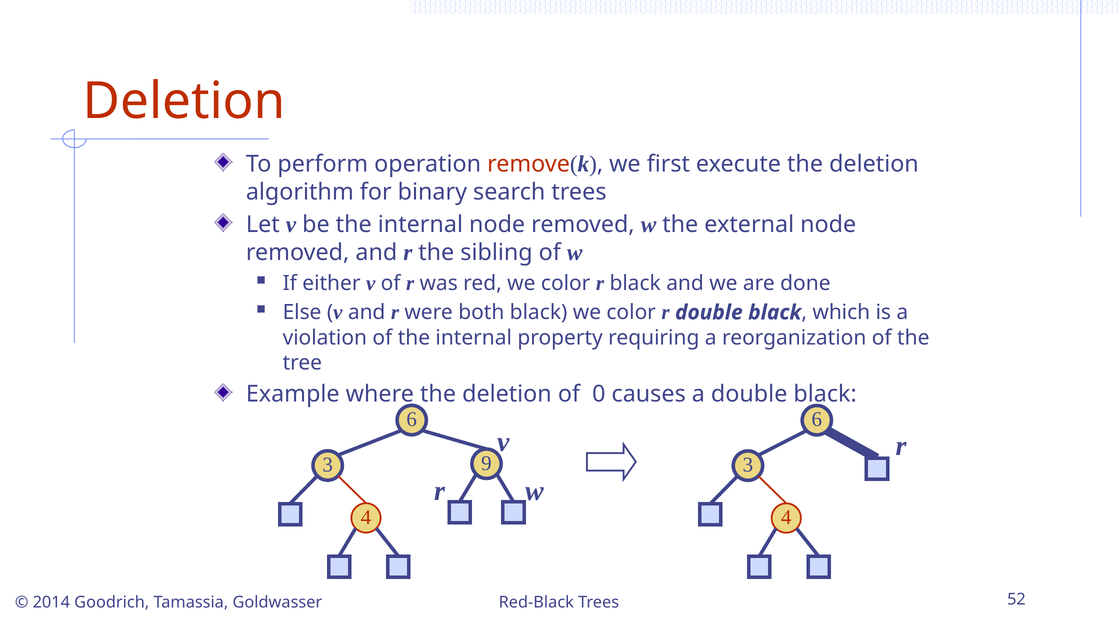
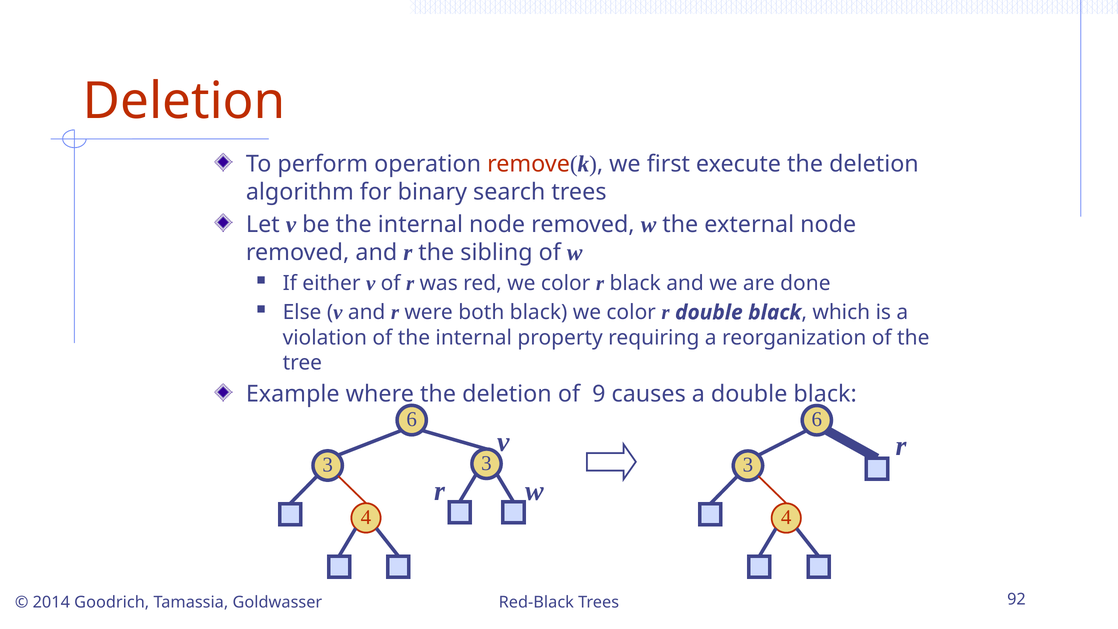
0: 0 -> 9
3 9: 9 -> 3
52: 52 -> 92
